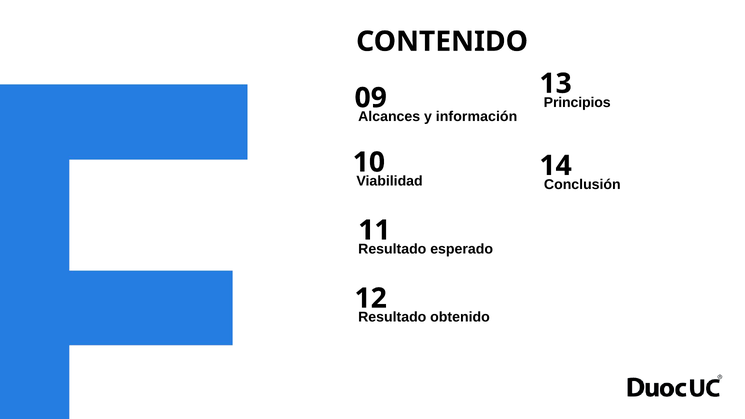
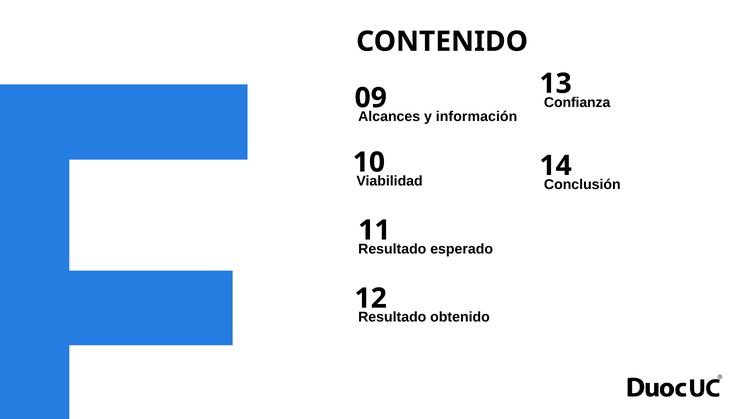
Principios: Principios -> Confianza
